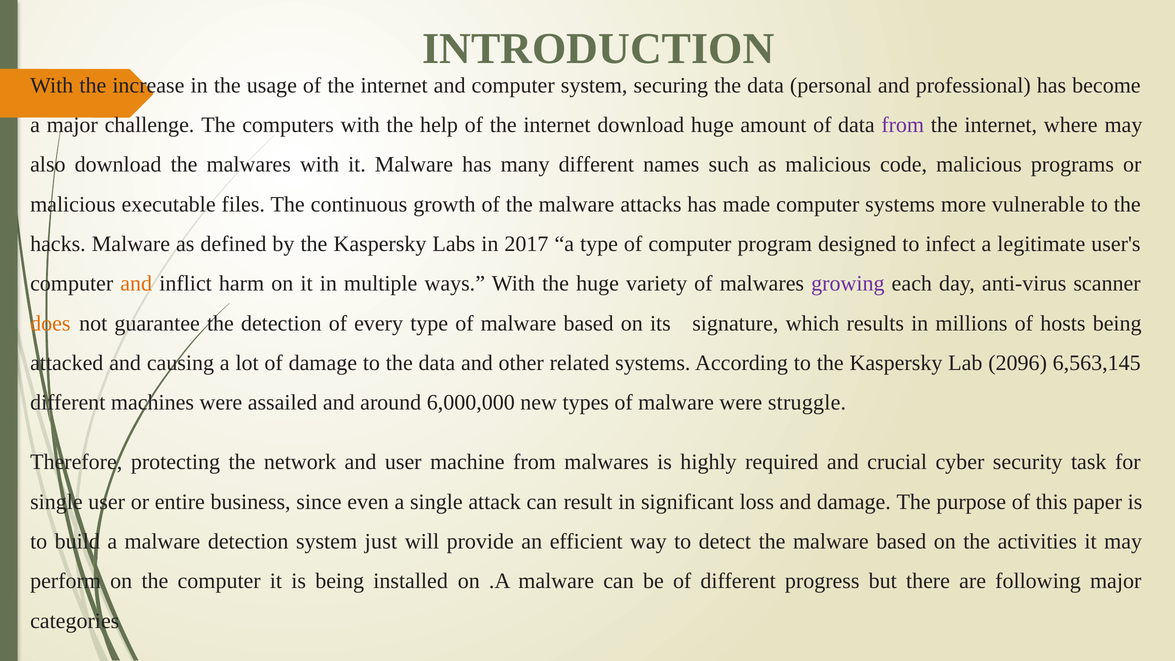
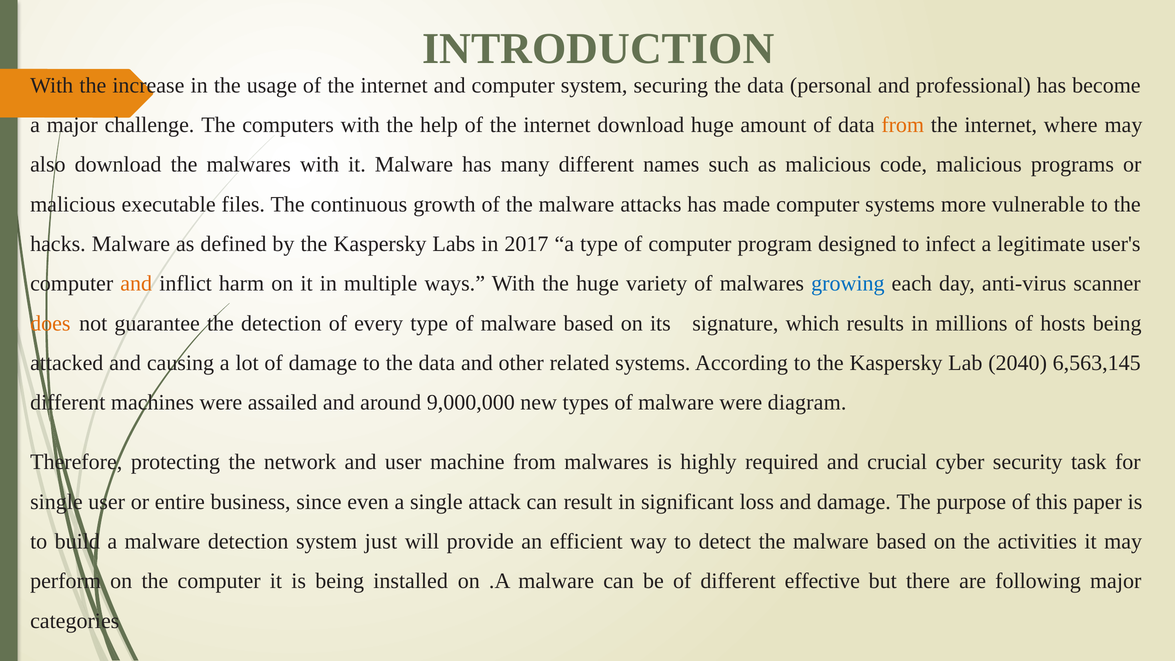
from at (903, 125) colour: purple -> orange
growing colour: purple -> blue
2096: 2096 -> 2040
6,000,000: 6,000,000 -> 9,000,000
struggle: struggle -> diagram
progress: progress -> effective
